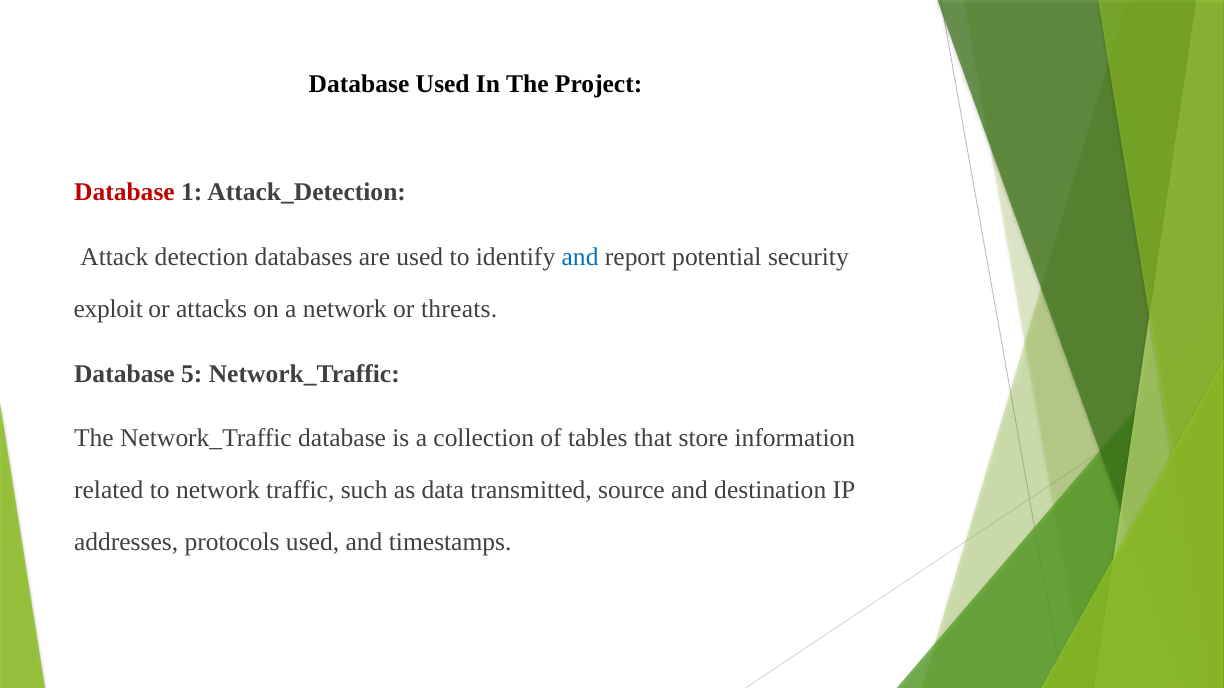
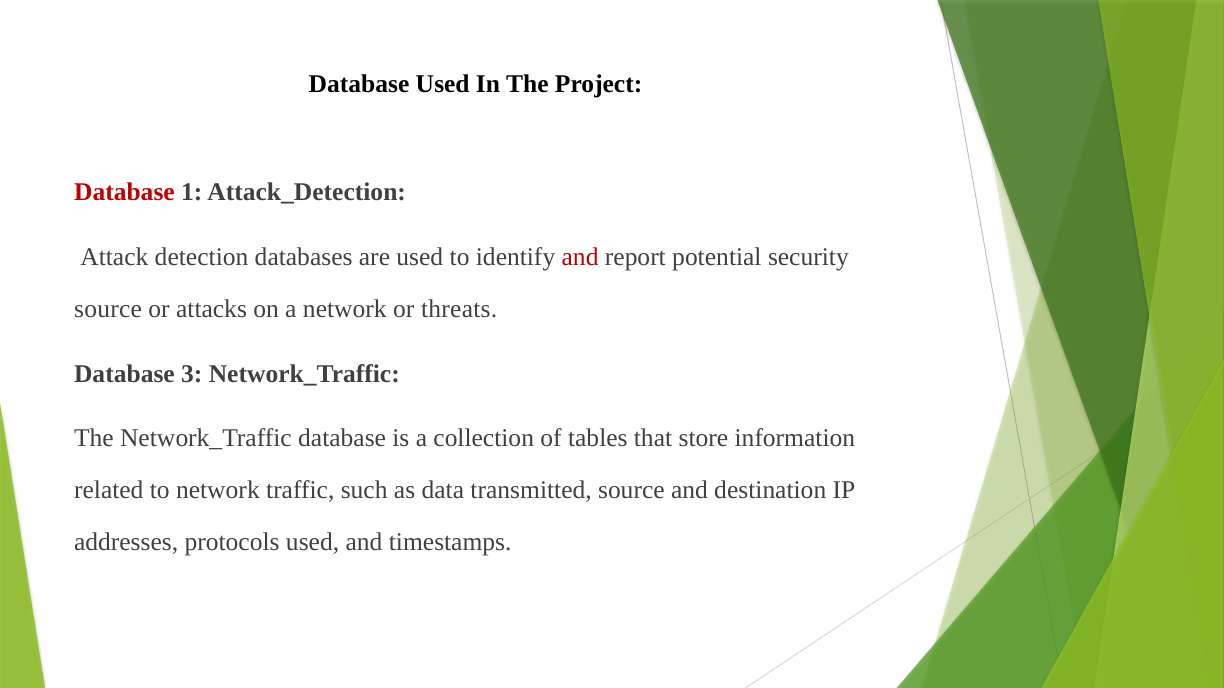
and at (580, 257) colour: blue -> red
exploit at (108, 309): exploit -> source
5: 5 -> 3
